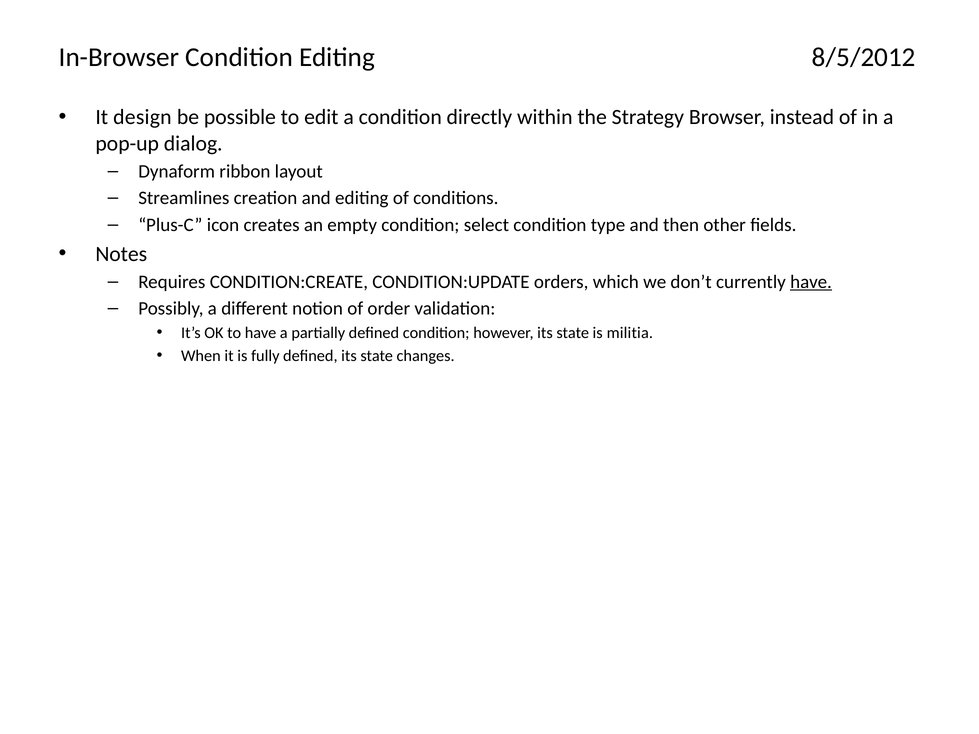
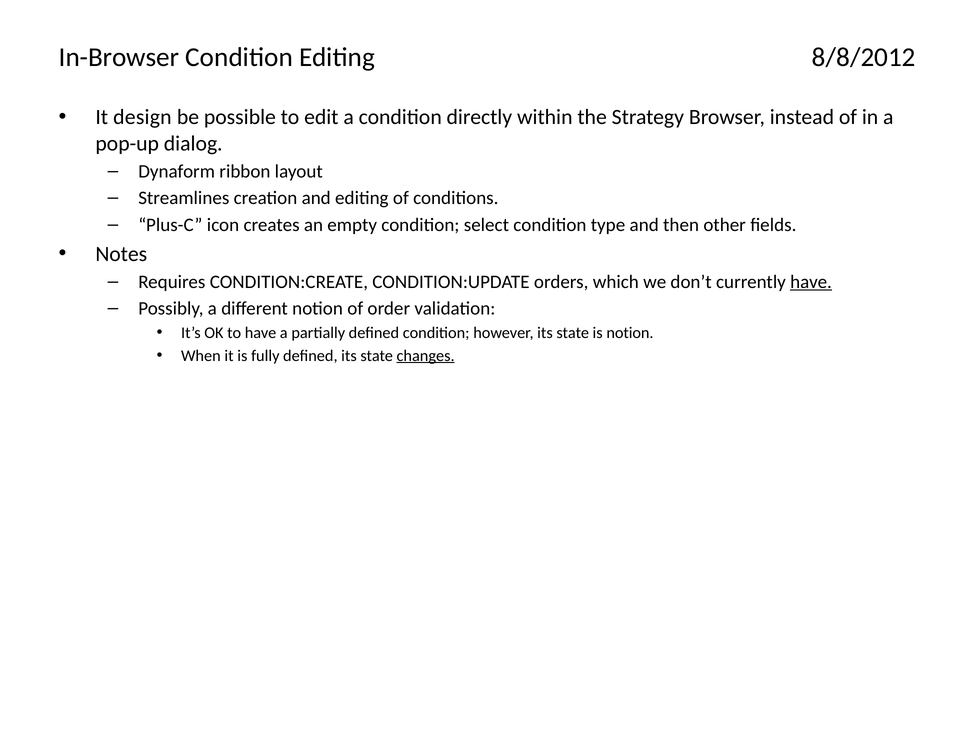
8/5/2012: 8/5/2012 -> 8/8/2012
is militia: militia -> notion
changes underline: none -> present
